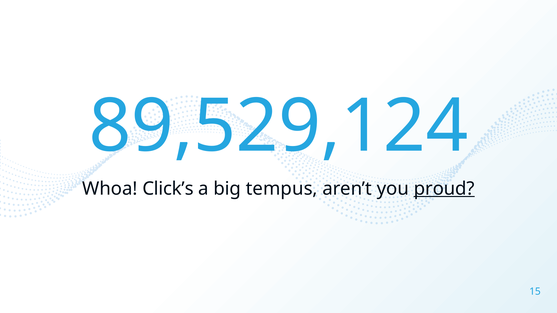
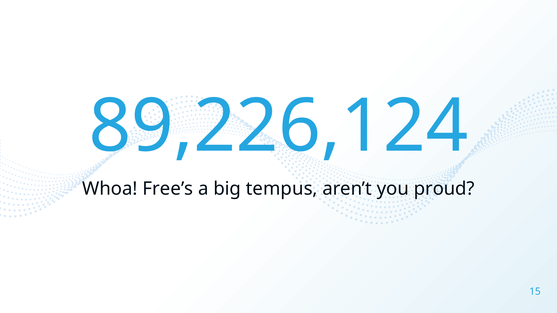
89,529,124: 89,529,124 -> 89,226,124
Click’s: Click’s -> Free’s
proud underline: present -> none
